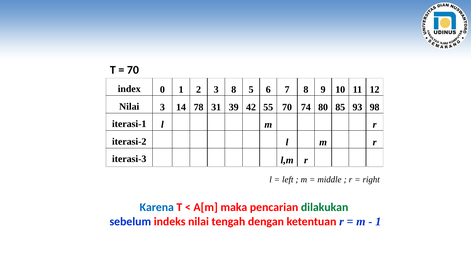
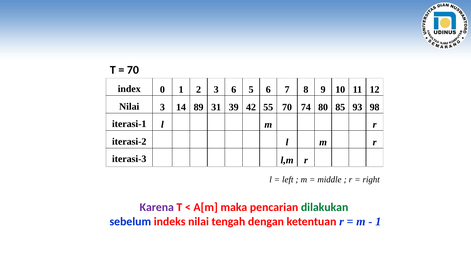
3 8: 8 -> 6
78: 78 -> 89
Karena colour: blue -> purple
